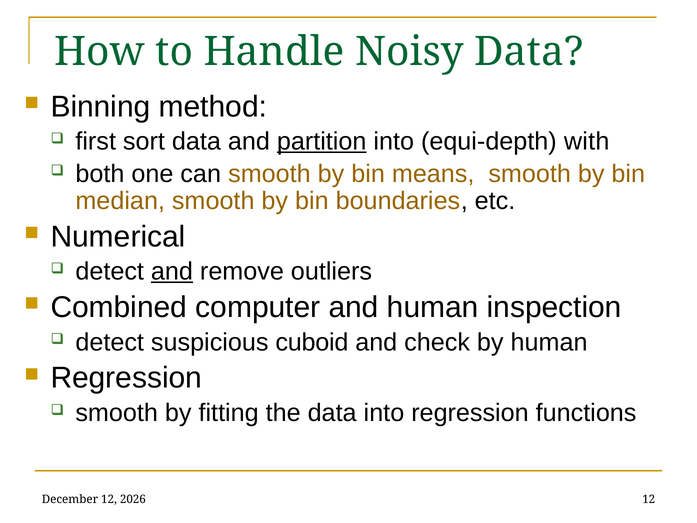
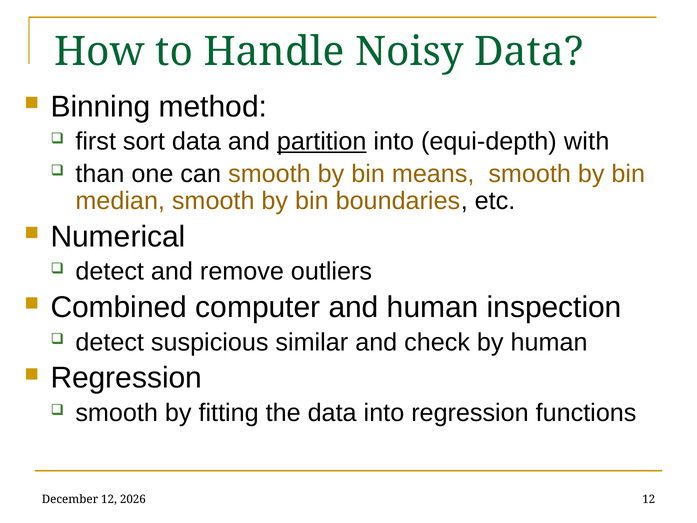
both: both -> than
and at (172, 271) underline: present -> none
cuboid: cuboid -> similar
